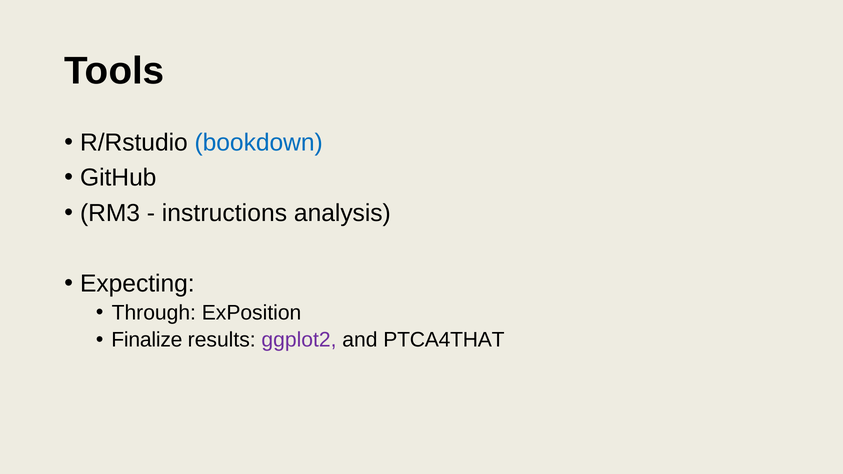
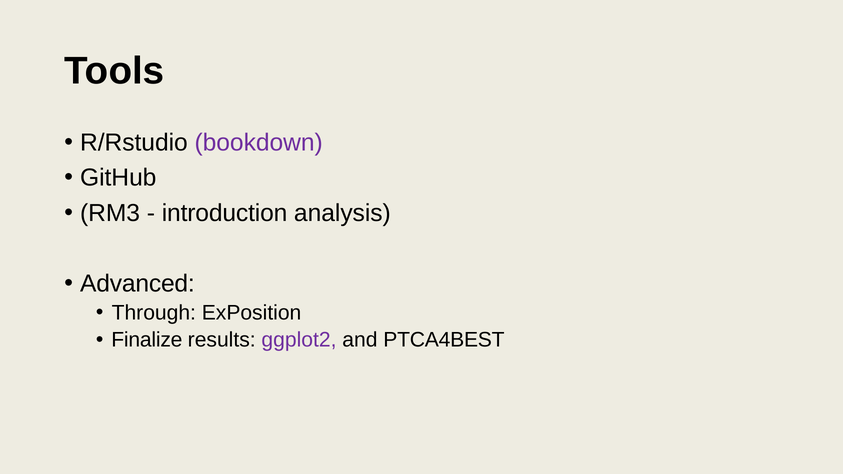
bookdown colour: blue -> purple
instructions: instructions -> introduction
Expecting: Expecting -> Advanced
PTCA4THAT: PTCA4THAT -> PTCA4BEST
